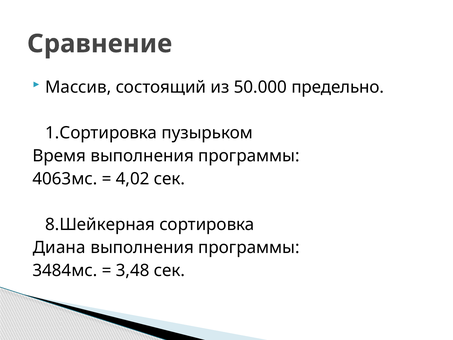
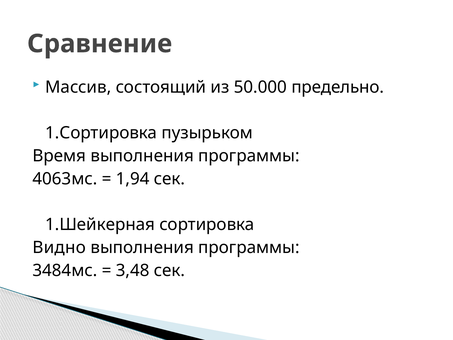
4,02: 4,02 -> 1,94
8.Шейкерная: 8.Шейкерная -> 1.Шейкерная
Диана: Диана -> Видно
